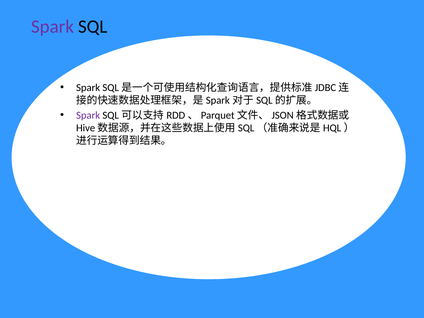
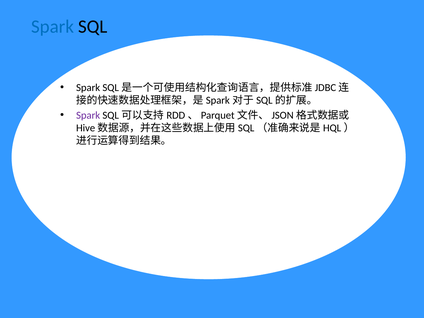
Spark at (53, 27) colour: purple -> blue
